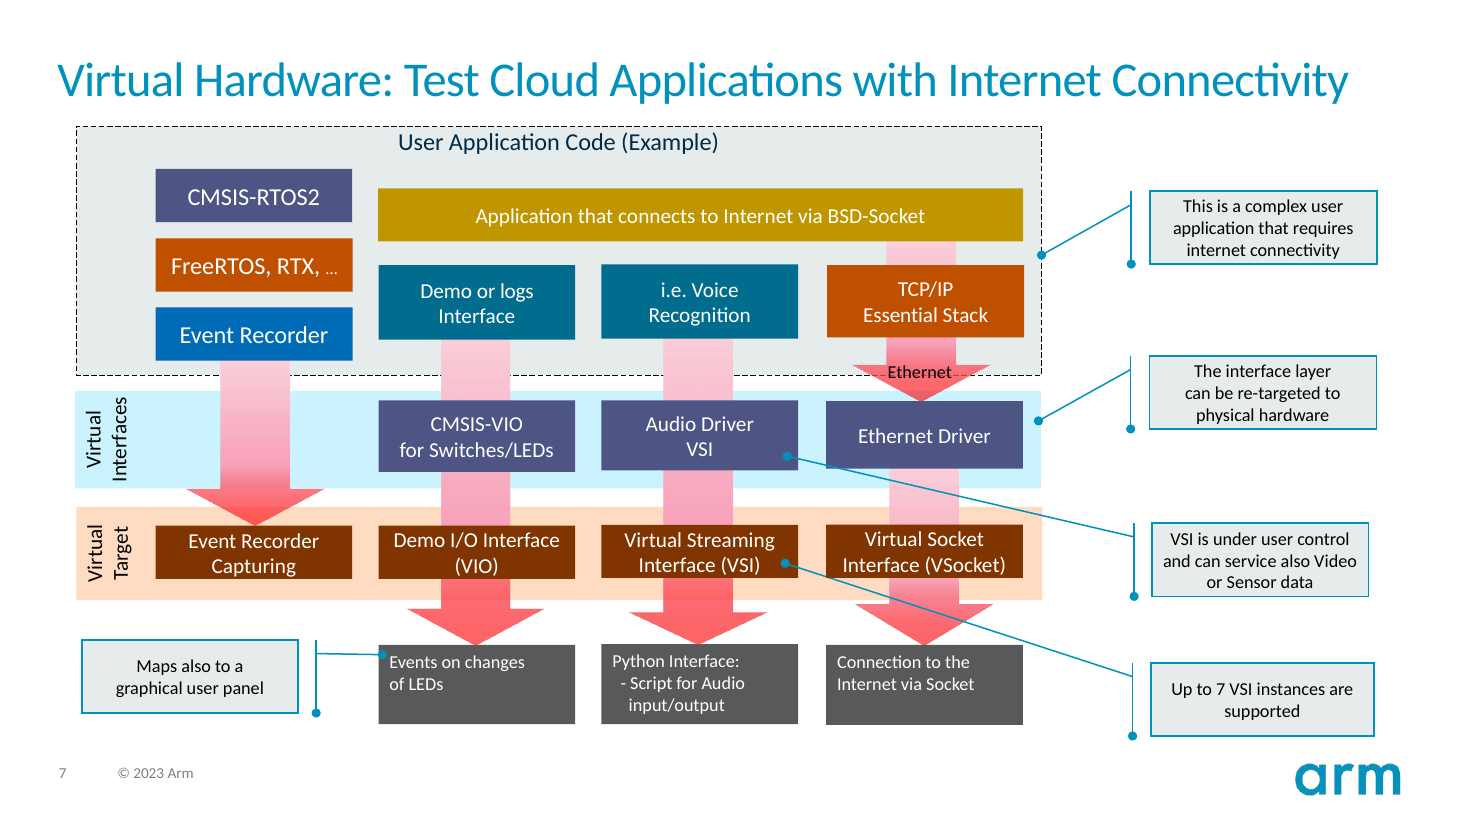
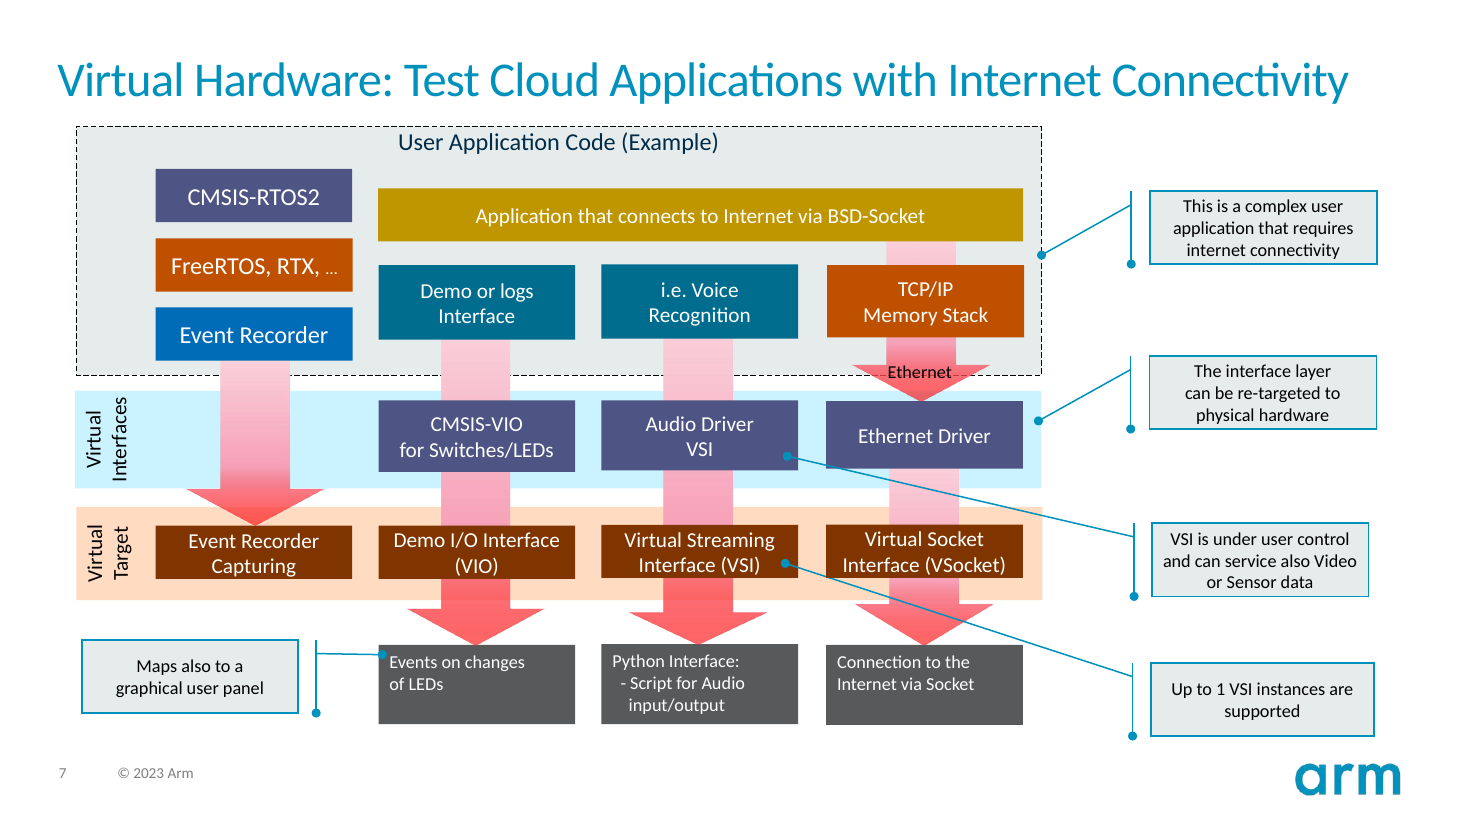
Essential: Essential -> Memory
to 7: 7 -> 1
